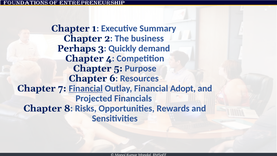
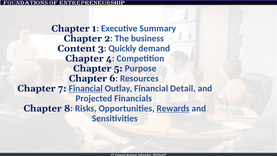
Perhaps: Perhaps -> Content
Adopt: Adopt -> Detail
Rewards underline: none -> present
